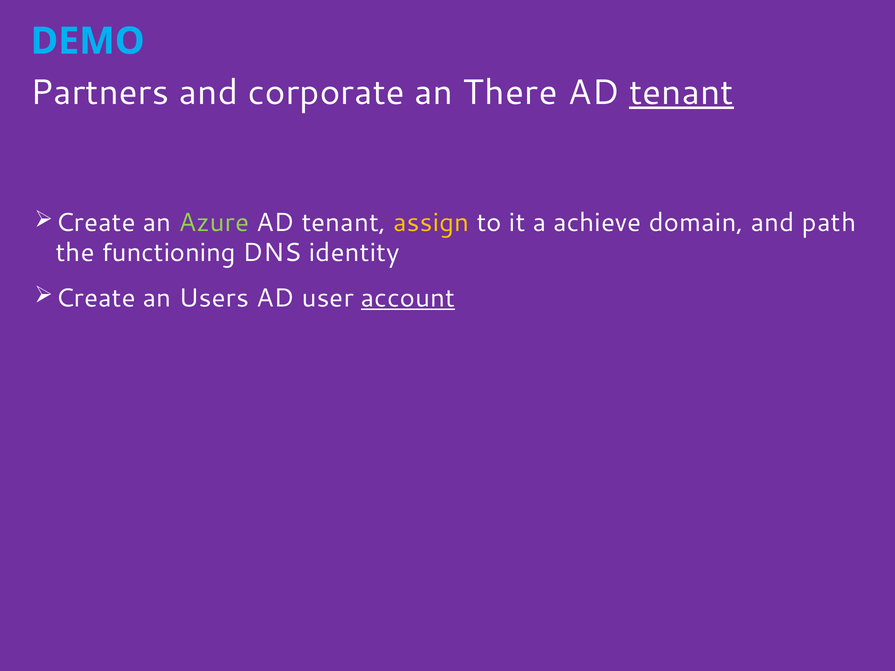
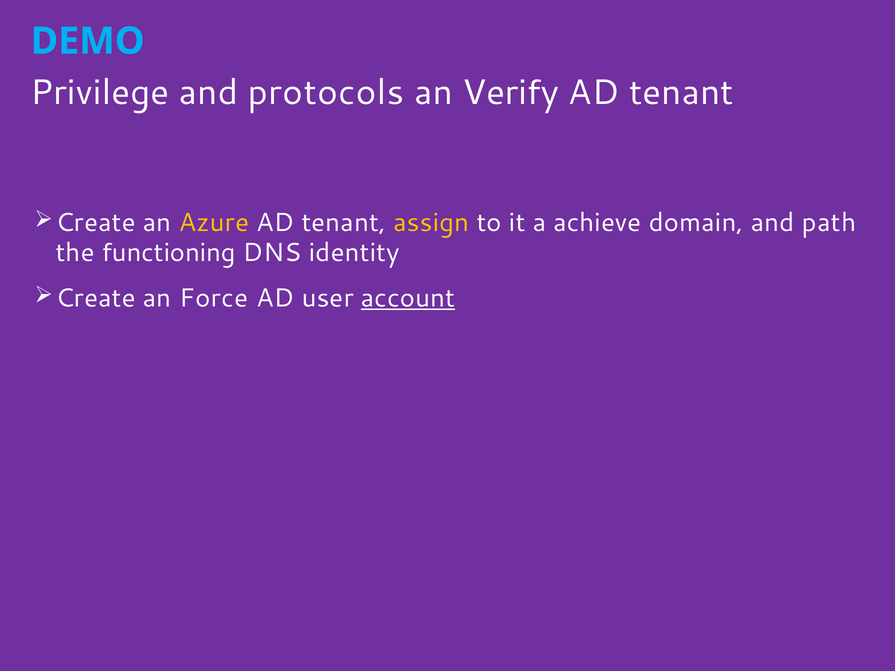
Partners: Partners -> Privilege
corporate: corporate -> protocols
There: There -> Verify
tenant at (681, 93) underline: present -> none
Azure colour: light green -> yellow
Users: Users -> Force
